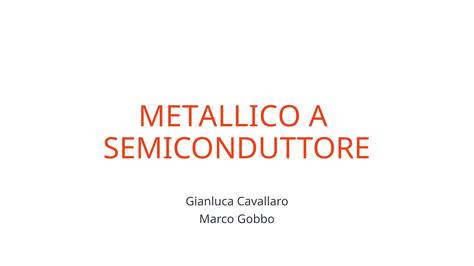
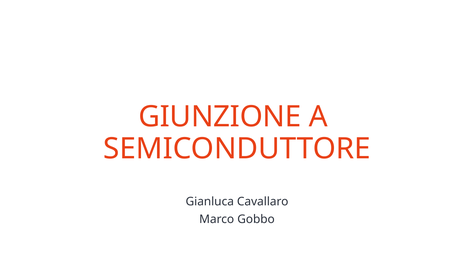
METALLICO: METALLICO -> GIUNZIONE
